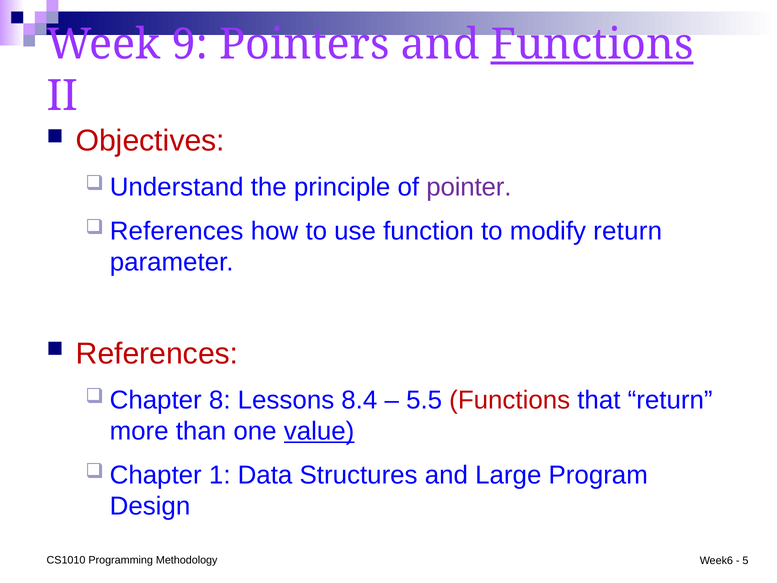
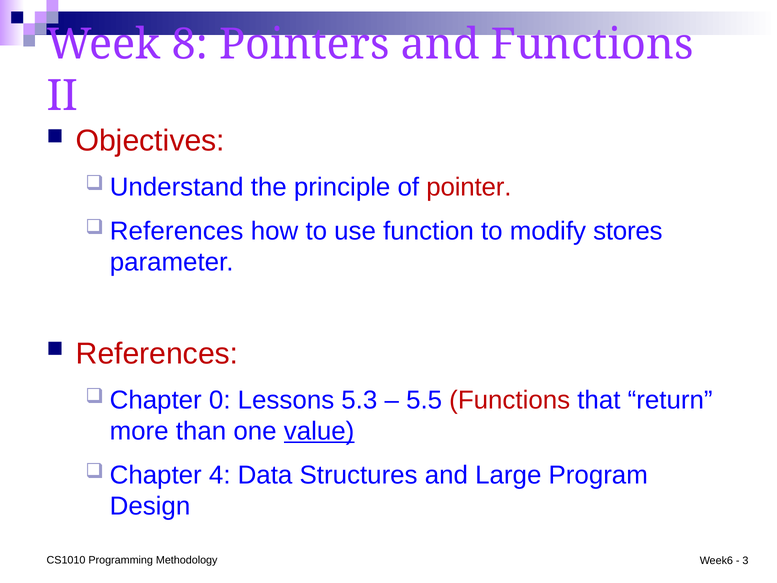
9: 9 -> 8
Functions at (592, 44) underline: present -> none
pointer colour: purple -> red
modify return: return -> stores
8: 8 -> 0
8.4: 8.4 -> 5.3
1: 1 -> 4
5: 5 -> 3
